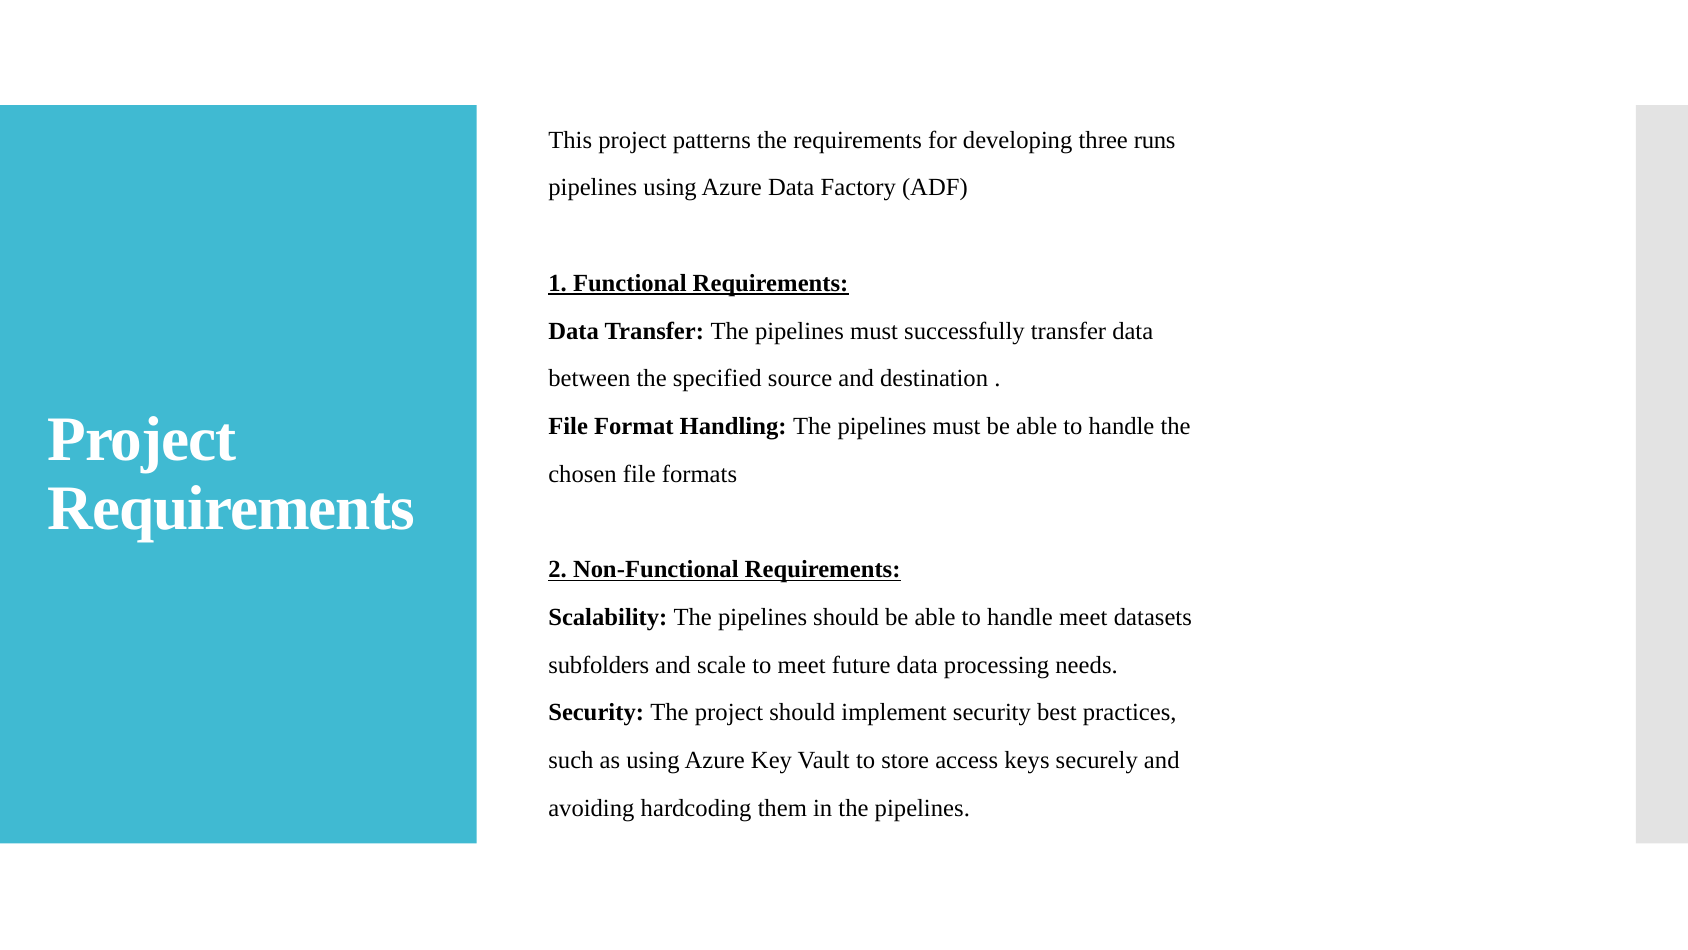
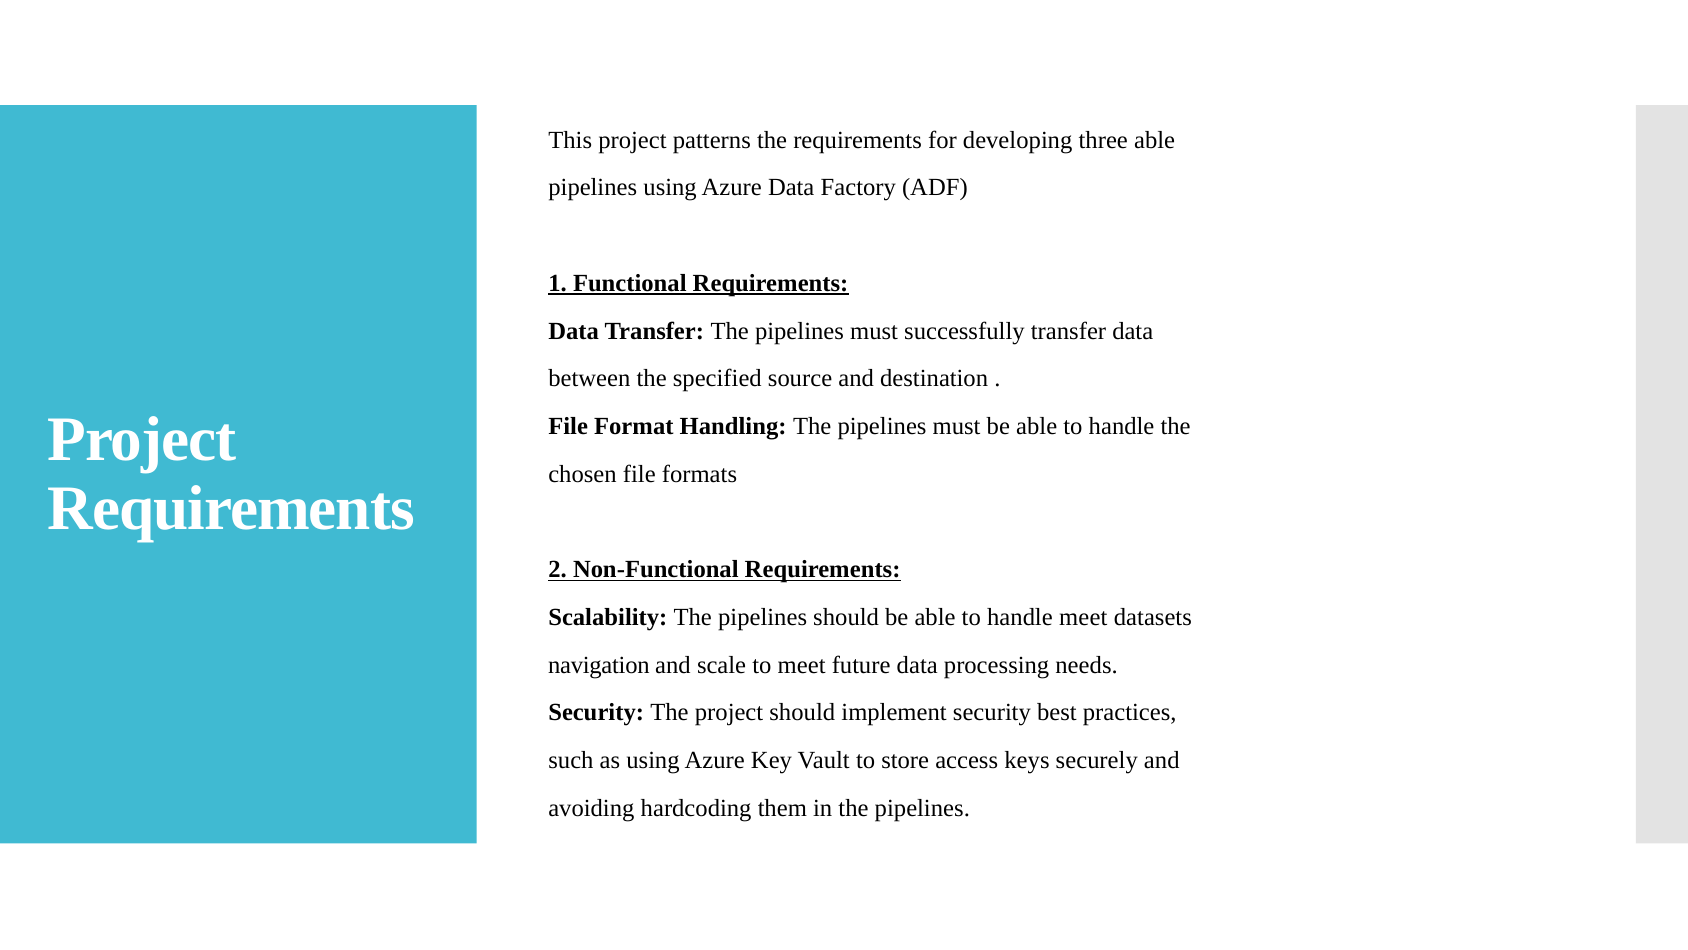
three runs: runs -> able
subfolders: subfolders -> navigation
